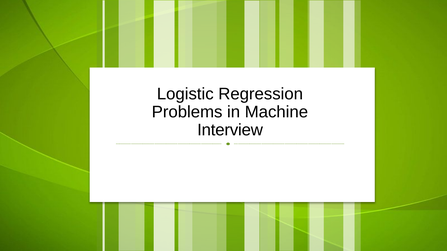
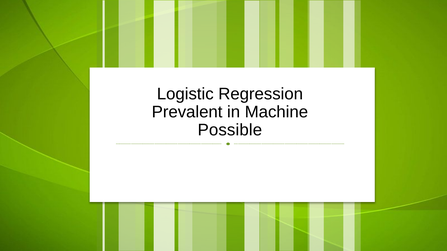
Problems: Problems -> Prevalent
Interview: Interview -> Possible
